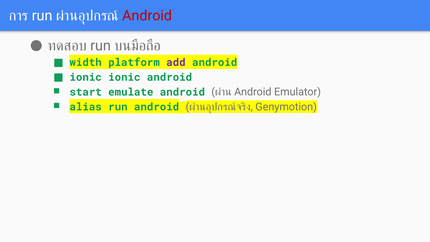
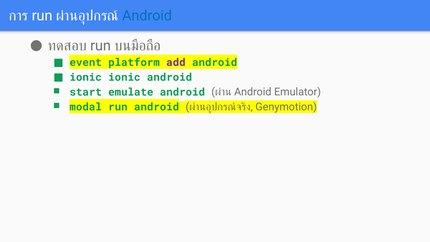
Android at (147, 16) colour: red -> blue
width: width -> event
alias: alias -> modal
